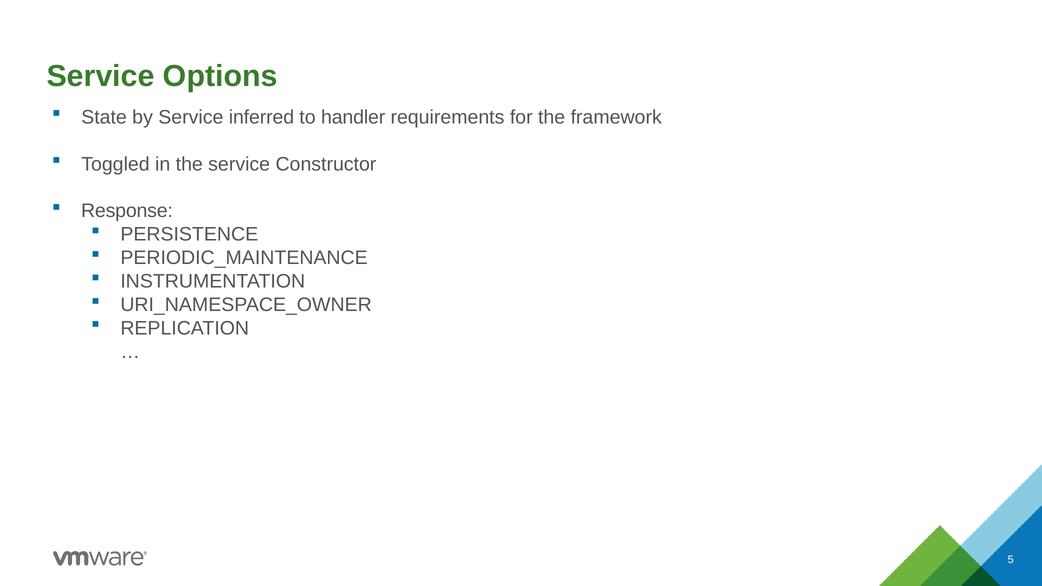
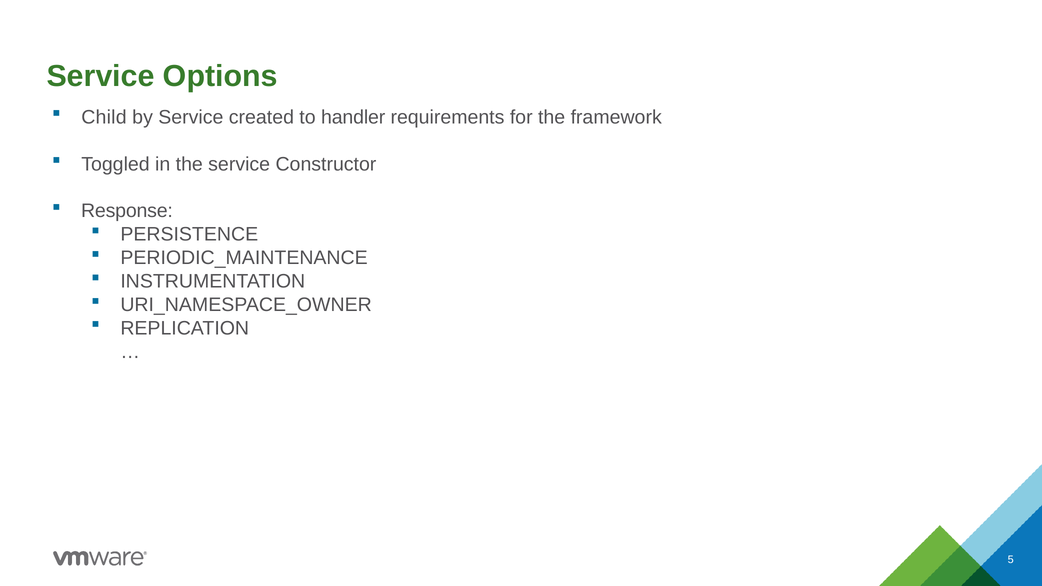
State: State -> Child
inferred: inferred -> created
